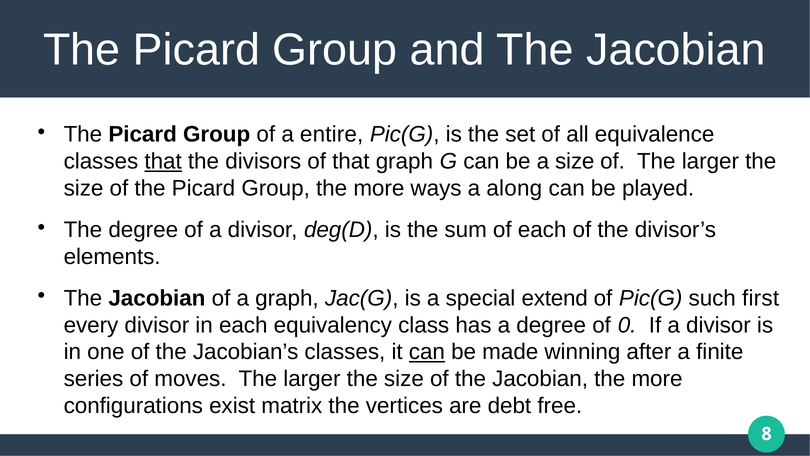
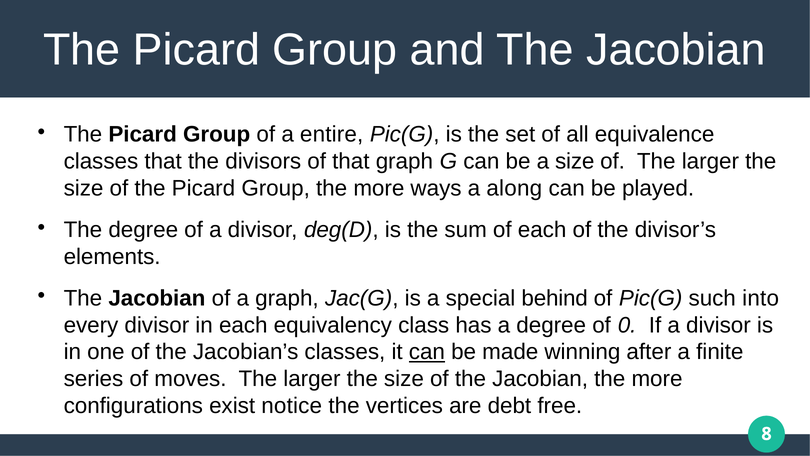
that at (163, 161) underline: present -> none
extend: extend -> behind
first: first -> into
matrix: matrix -> notice
